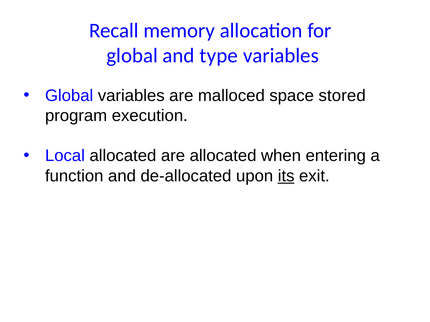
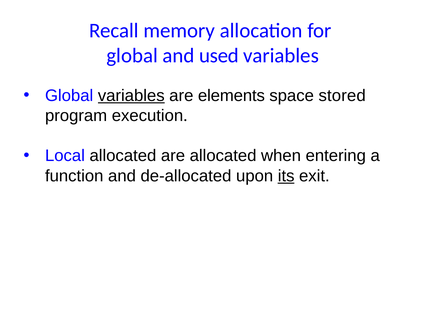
type: type -> used
variables at (131, 96) underline: none -> present
malloced: malloced -> elements
